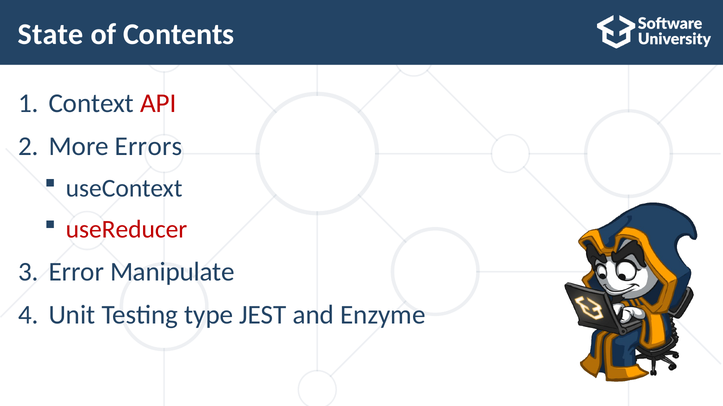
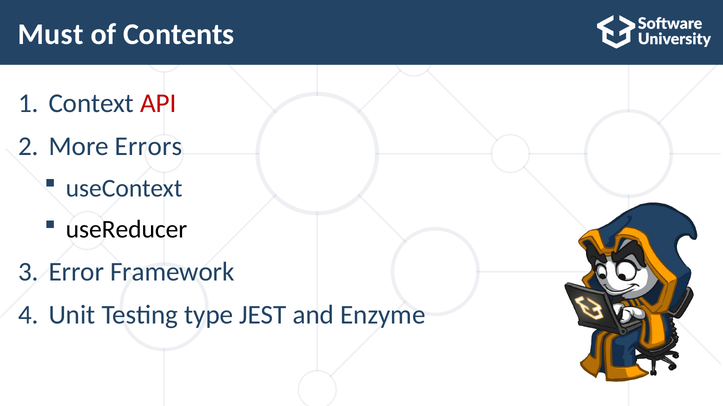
State: State -> Must
useReducer colour: red -> black
Manipulate: Manipulate -> Framework
